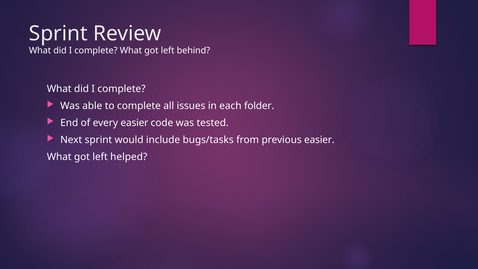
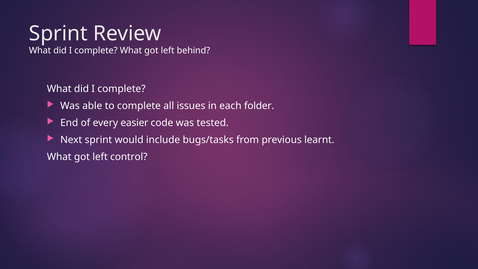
previous easier: easier -> learnt
helped: helped -> control
